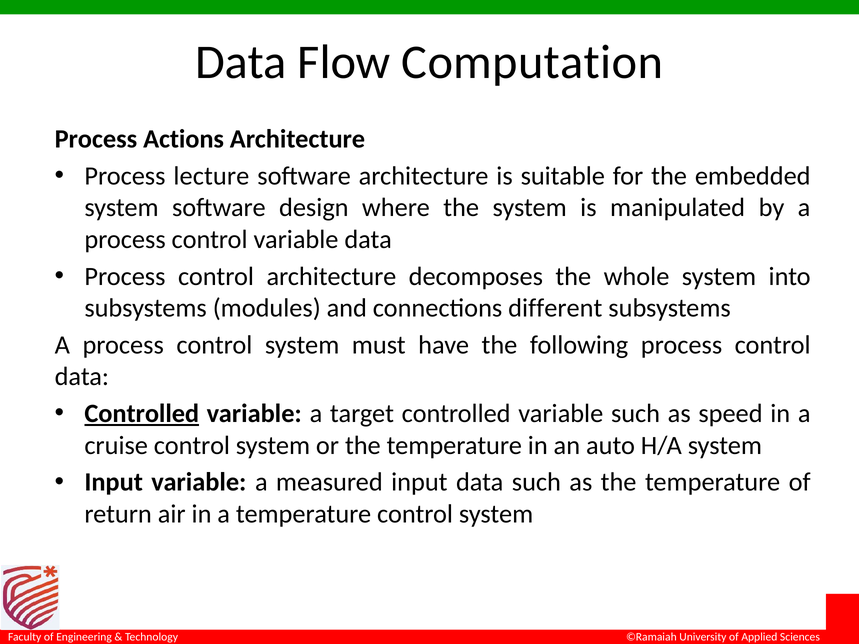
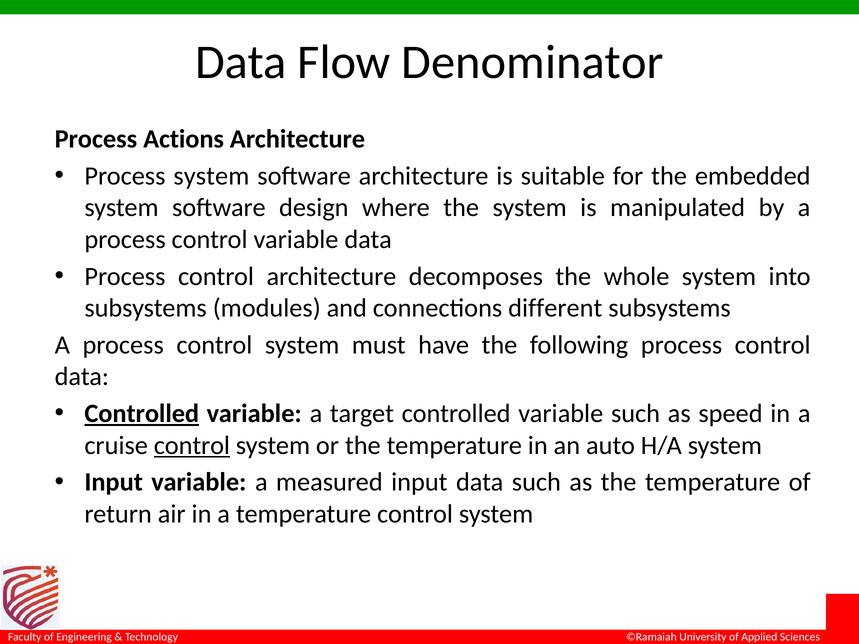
Computation: Computation -> Denominator
Process lecture: lecture -> system
control at (192, 446) underline: none -> present
